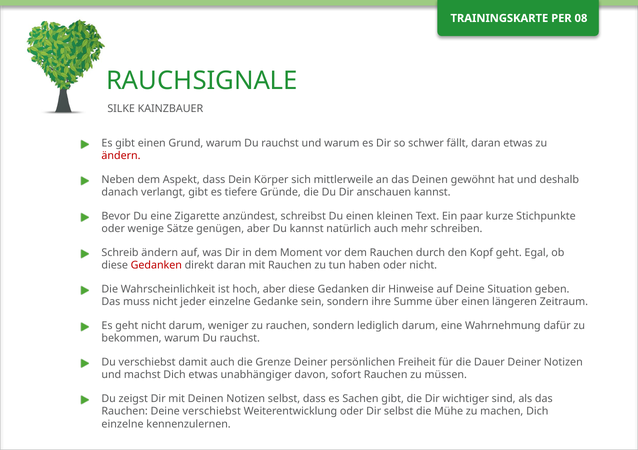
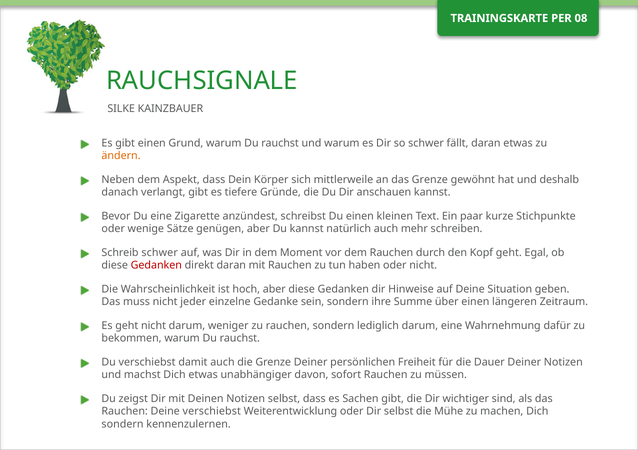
ändern at (121, 156) colour: red -> orange
das Deinen: Deinen -> Grenze
Schreib ändern: ändern -> schwer
einzelne at (123, 424): einzelne -> sondern
